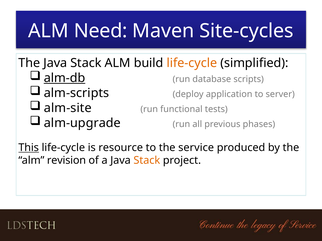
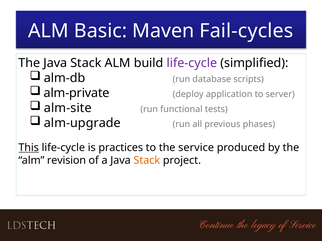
Need: Need -> Basic
Site-cycles: Site-cycles -> Fail-cycles
life-cycle at (192, 63) colour: orange -> purple
alm-db underline: present -> none
alm-scripts: alm-scripts -> alm-private
resource: resource -> practices
